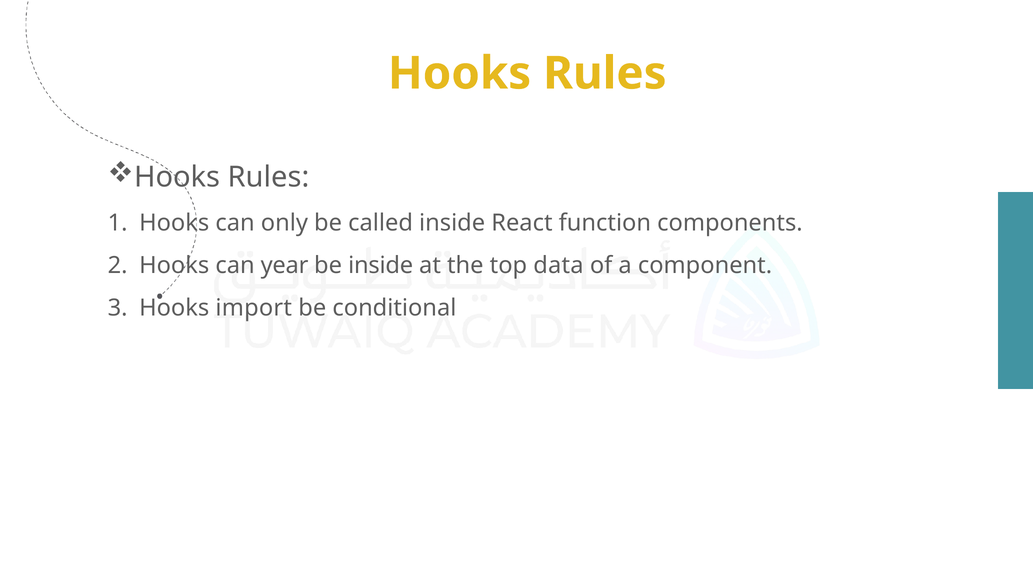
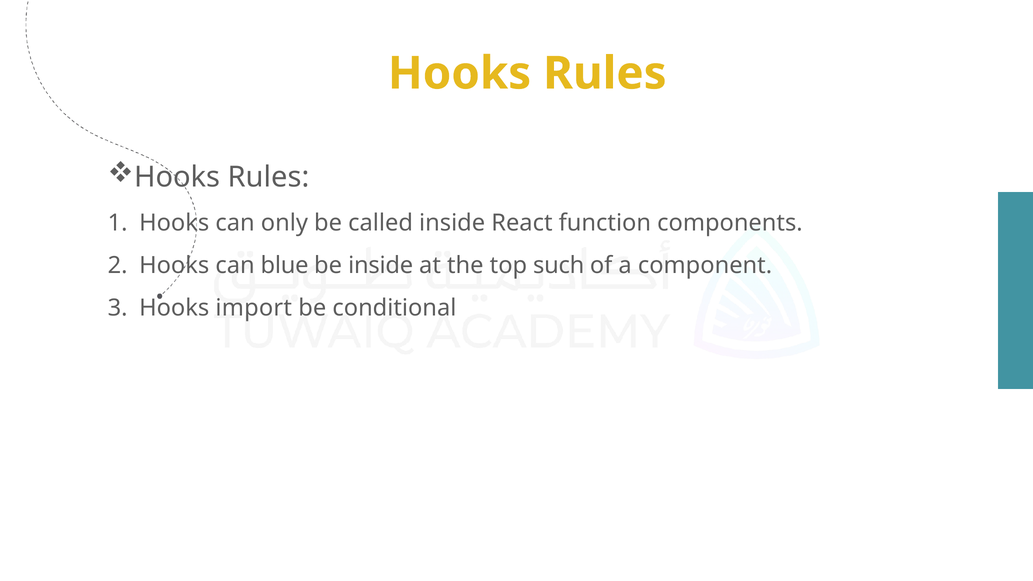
year: year -> blue
data: data -> such
